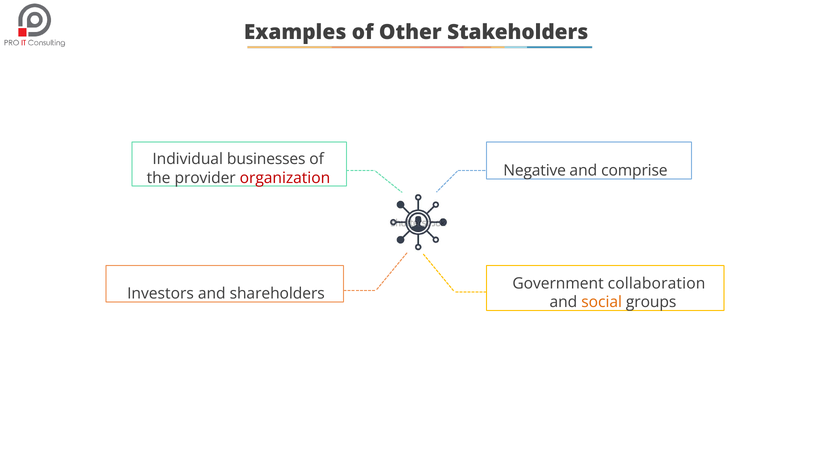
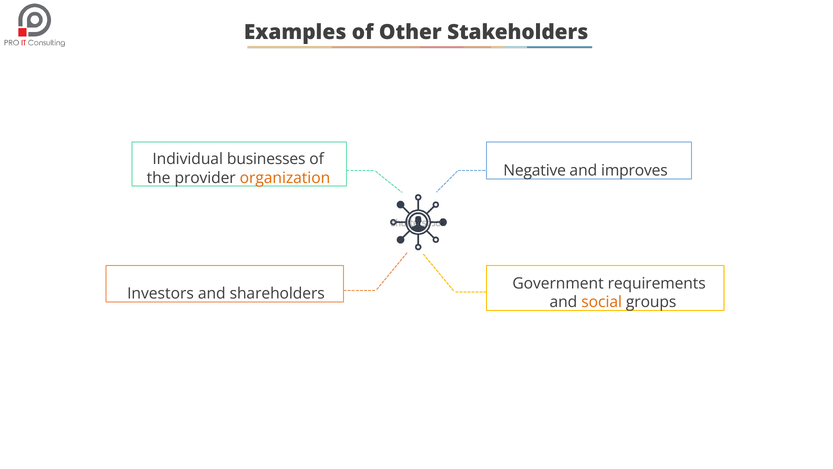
comprise: comprise -> improves
organization colour: red -> orange
collaboration: collaboration -> requirements
